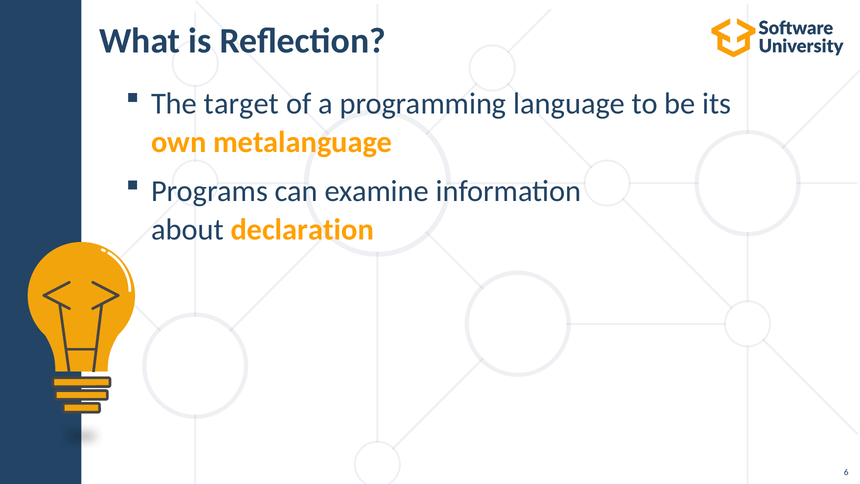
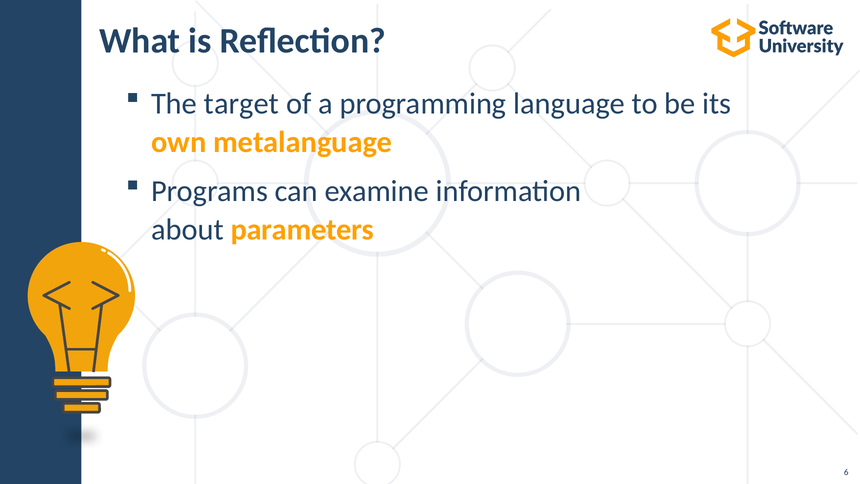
declaration: declaration -> parameters
